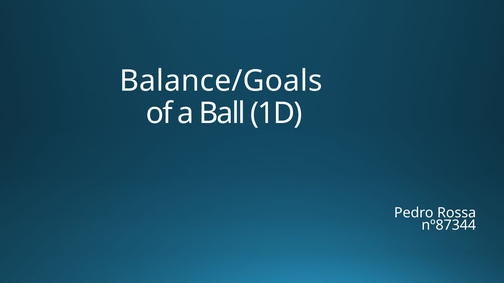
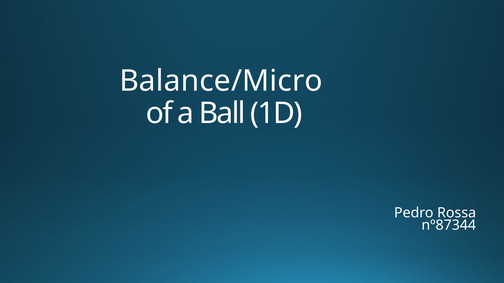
Balance/Goals: Balance/Goals -> Balance/Micro
